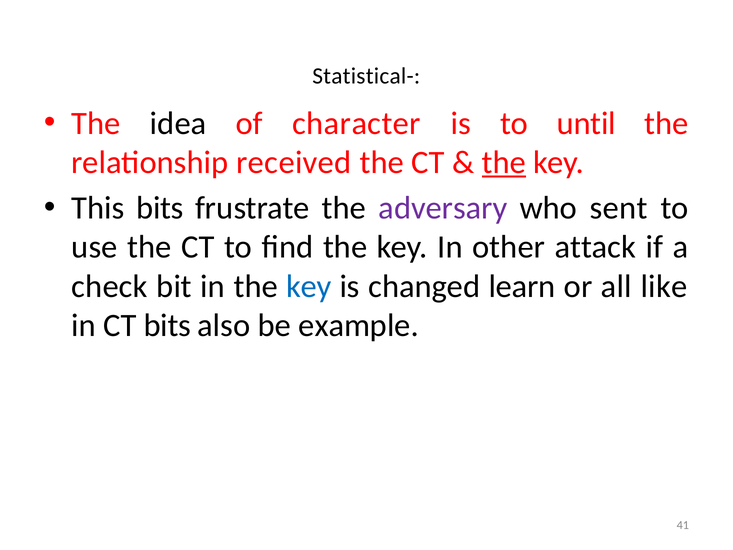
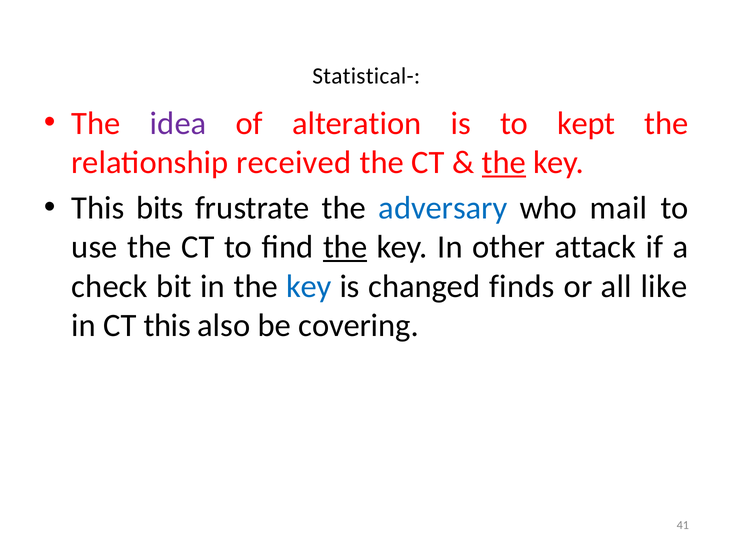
idea colour: black -> purple
character: character -> alteration
until: until -> kept
adversary colour: purple -> blue
sent: sent -> mail
the at (345, 247) underline: none -> present
learn: learn -> finds
CT bits: bits -> this
example: example -> covering
